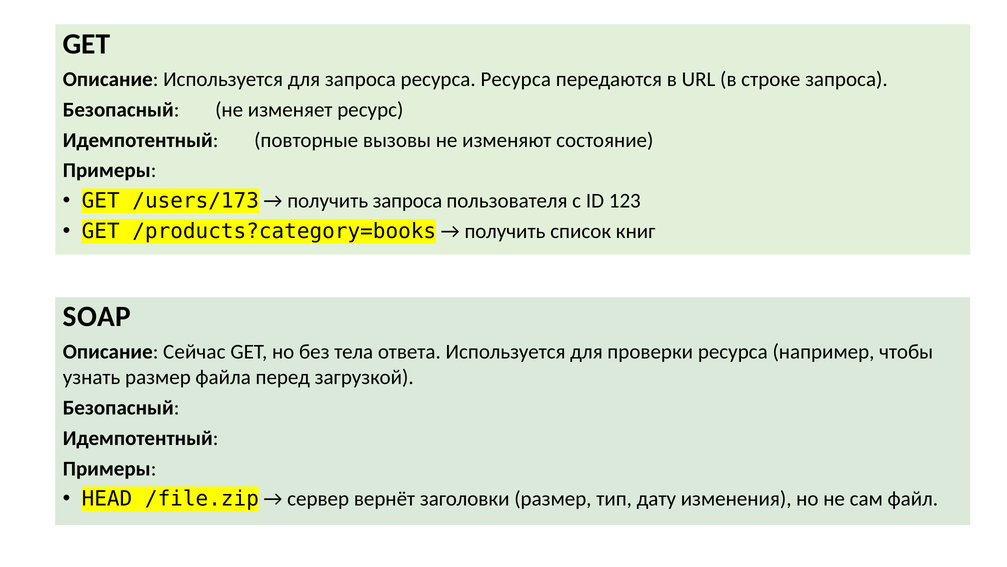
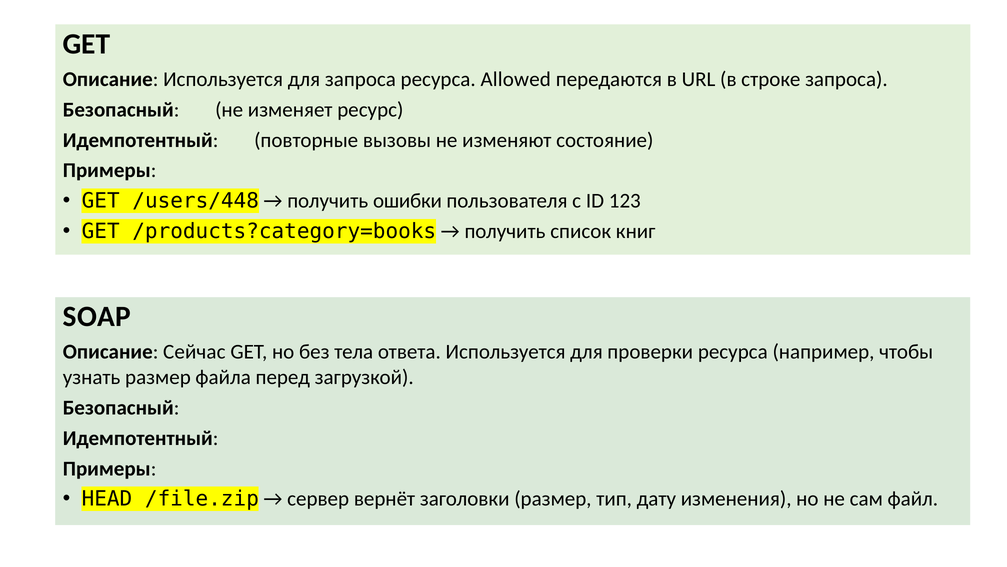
ресурса Ресурса: Ресурса -> Allowed
/users/173: /users/173 -> /users/448
получить запроса: запроса -> ошибки
